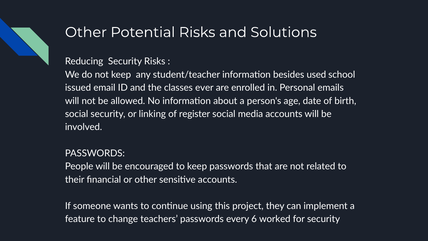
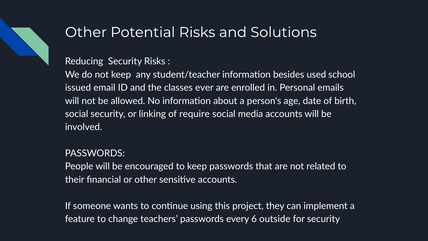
register: register -> require
worked: worked -> outside
